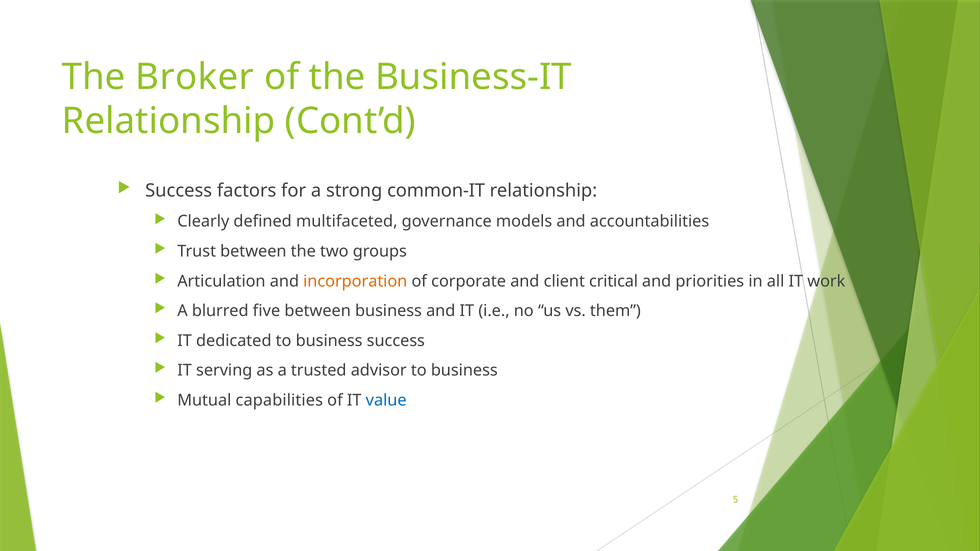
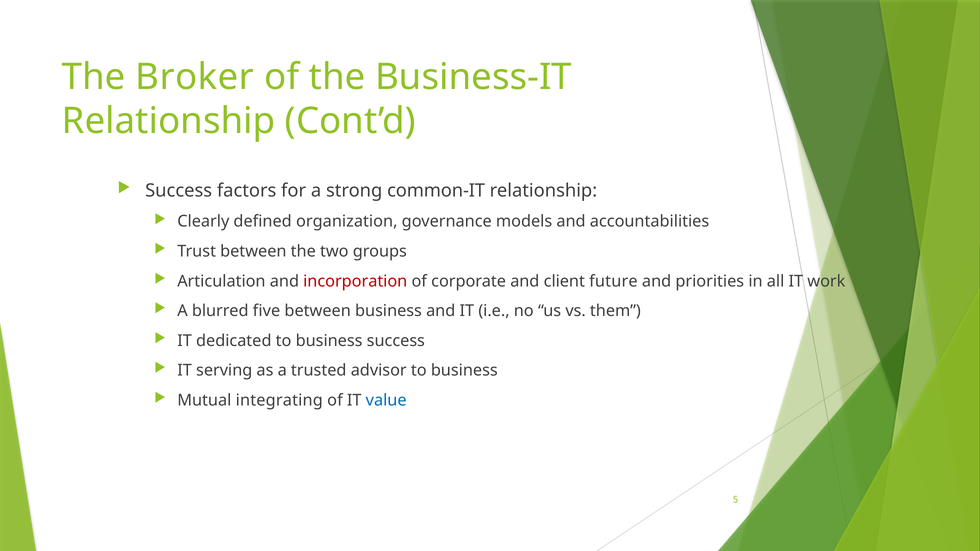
multifaceted: multifaceted -> organization
incorporation colour: orange -> red
critical: critical -> future
capabilities: capabilities -> integrating
